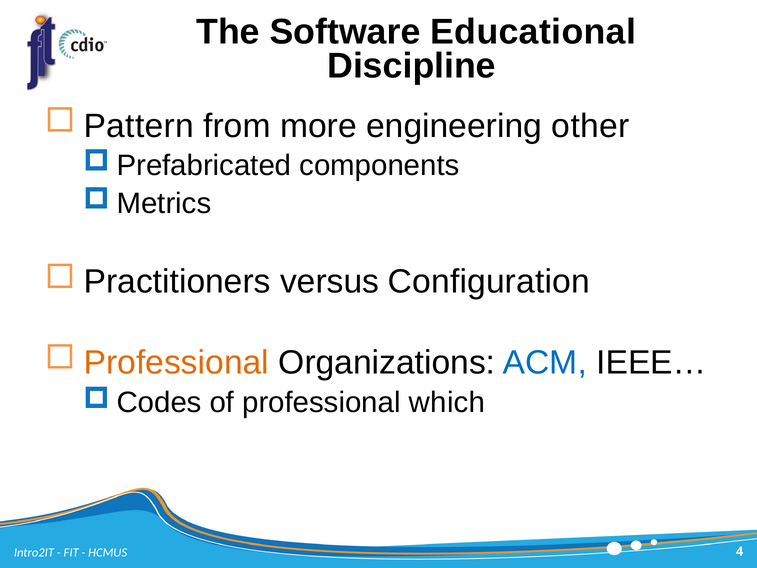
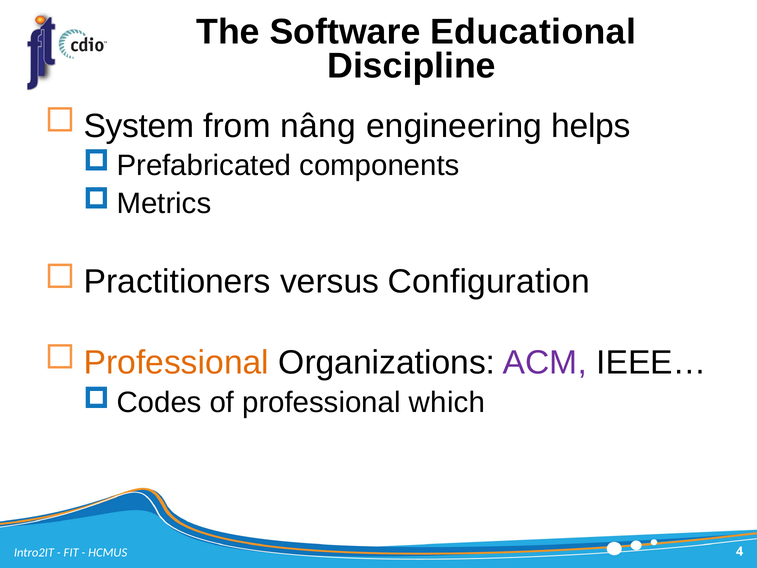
Pattern: Pattern -> System
more: more -> nâng
other: other -> helps
ACM colour: blue -> purple
